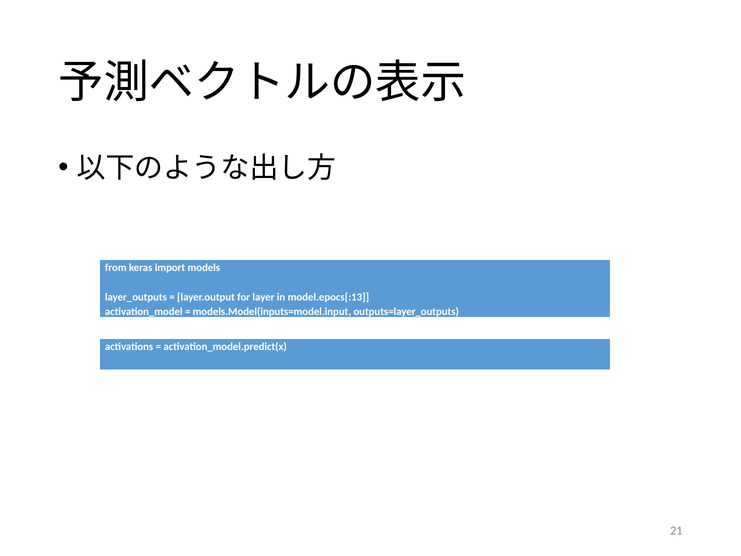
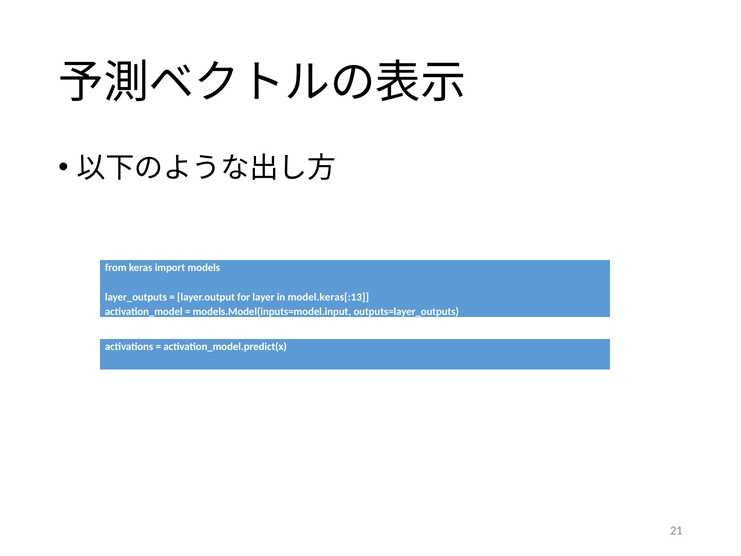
model.epocs[:13: model.epocs[:13 -> model.keras[:13
